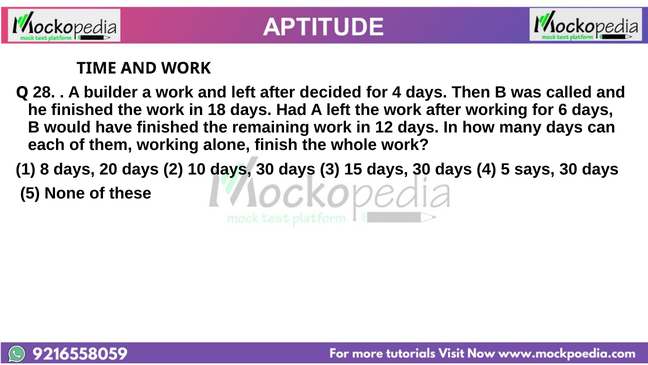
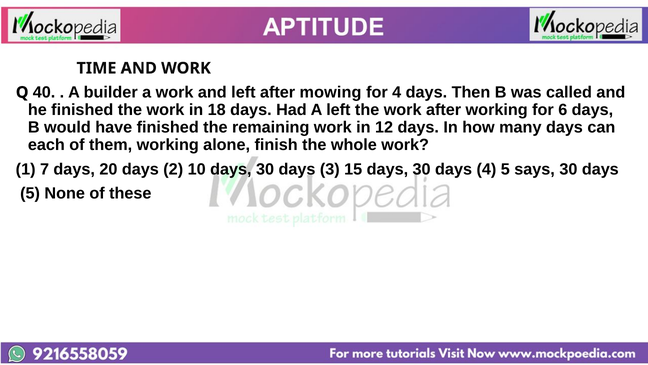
28: 28 -> 40
decided: decided -> mowing
8: 8 -> 7
